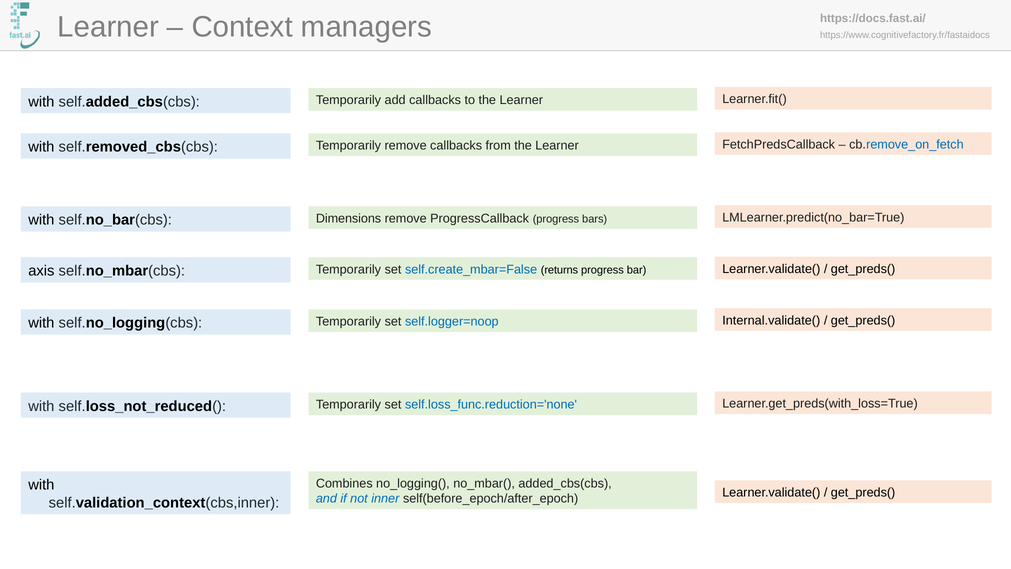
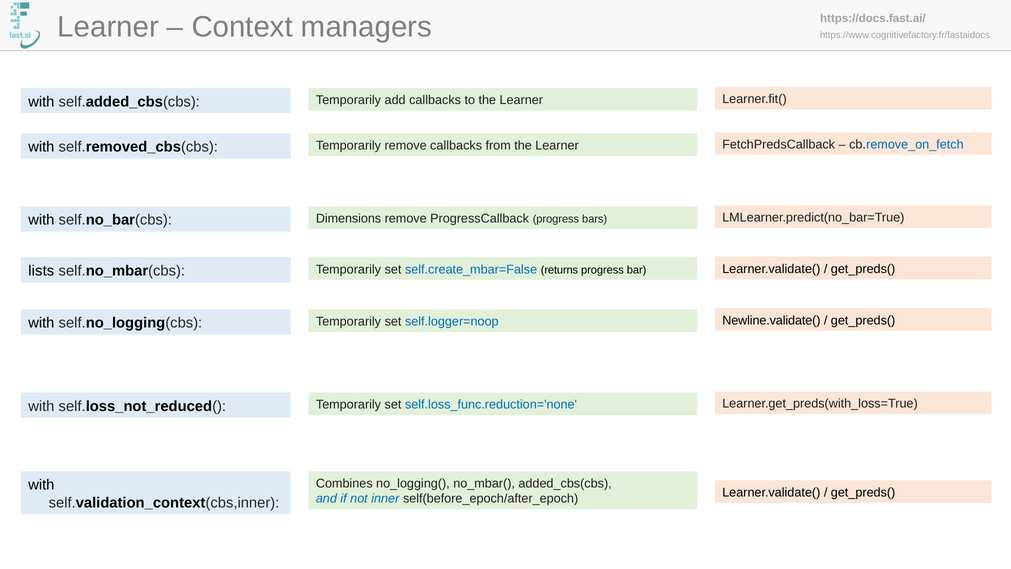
axis: axis -> lists
Internal.validate(: Internal.validate( -> Newline.validate(
